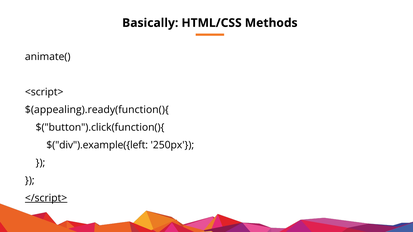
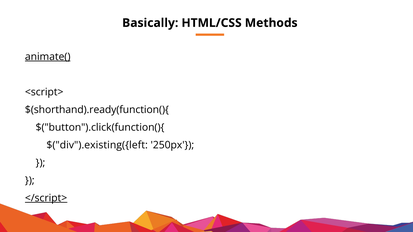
animate( underline: none -> present
$(appealing).ready(function(){: $(appealing).ready(function(){ -> $(shorthand).ready(function(){
$("div").example({left: $("div").example({left -> $("div").existing({left
